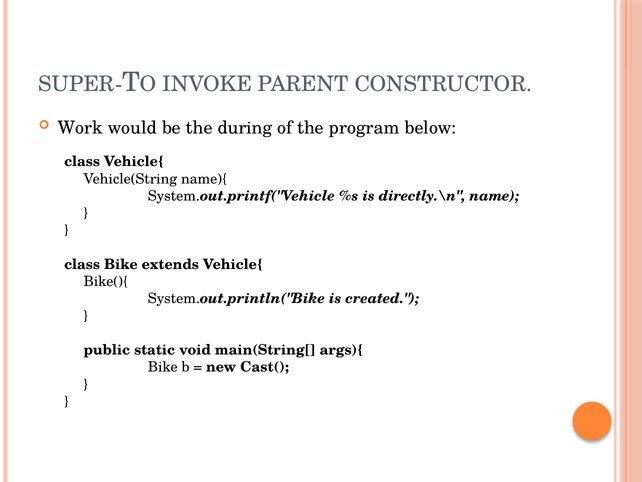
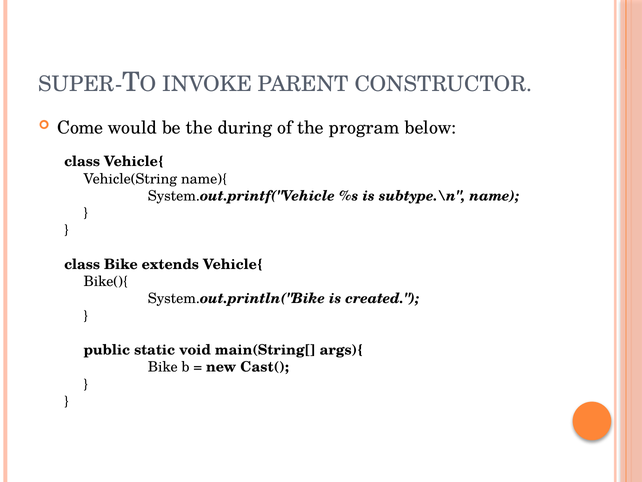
Work: Work -> Come
directly.\n: directly.\n -> subtype.\n
